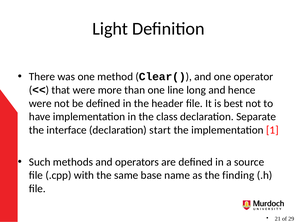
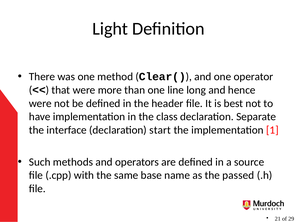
finding: finding -> passed
